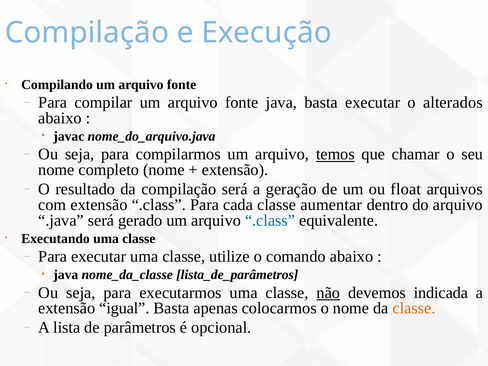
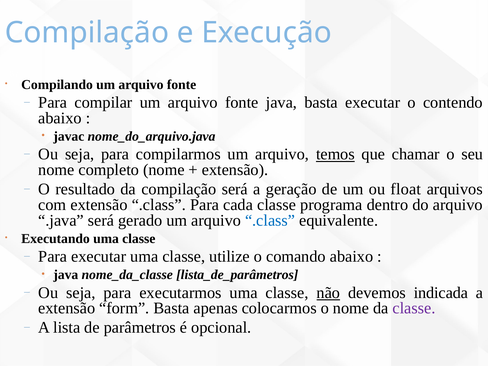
alterados: alterados -> contendo
aumentar: aumentar -> programa
igual: igual -> form
classe at (414, 308) colour: orange -> purple
